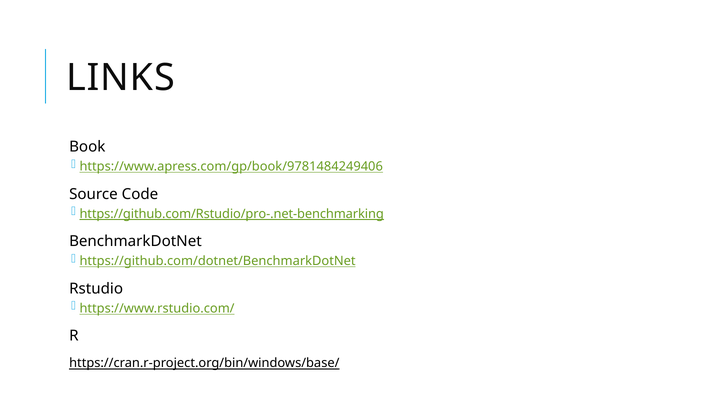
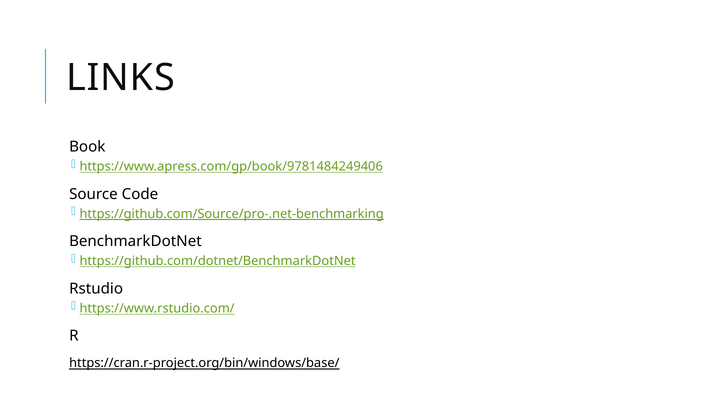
https://github.com/Rstudio/pro-.net-benchmarking: https://github.com/Rstudio/pro-.net-benchmarking -> https://github.com/Source/pro-.net-benchmarking
